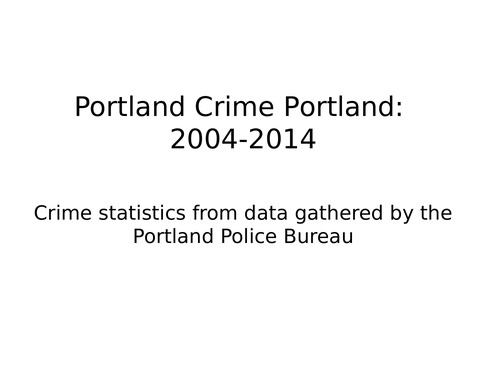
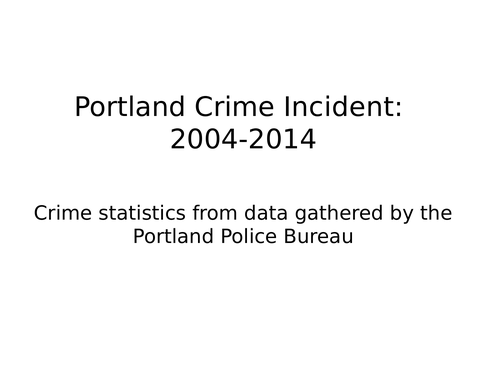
Crime Portland: Portland -> Incident
